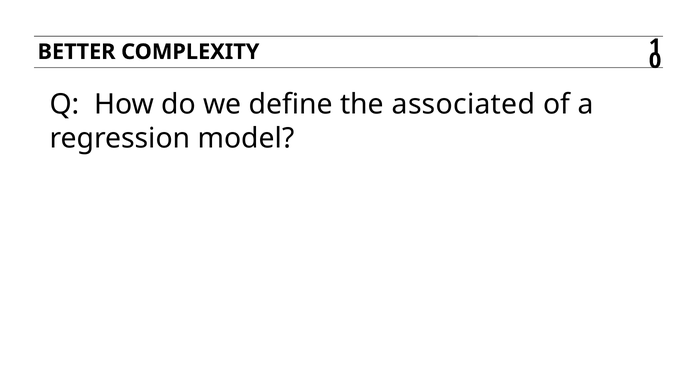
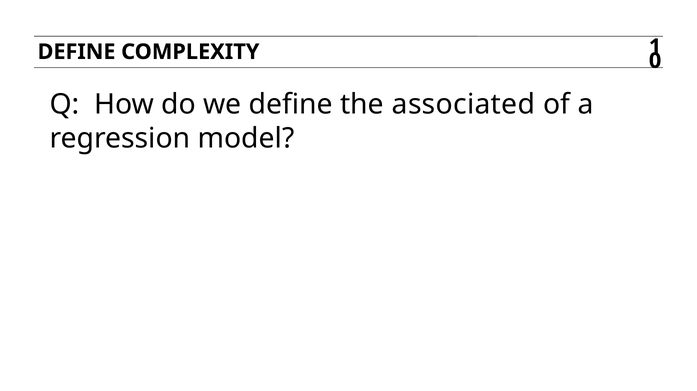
BETTER at (77, 52): BETTER -> DEFINE
